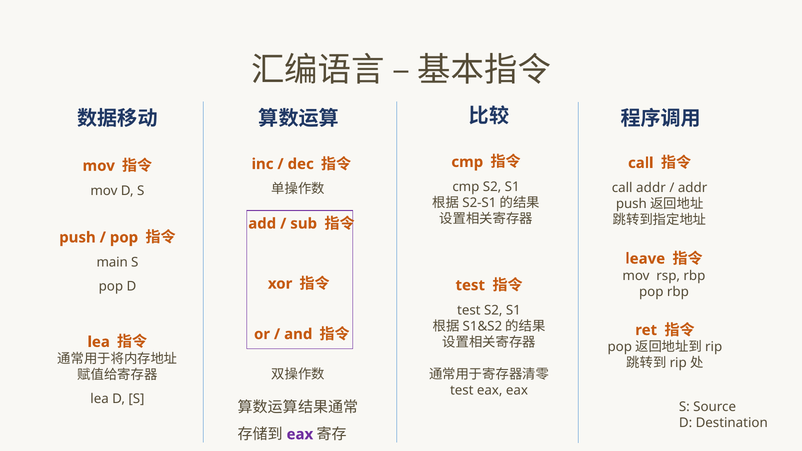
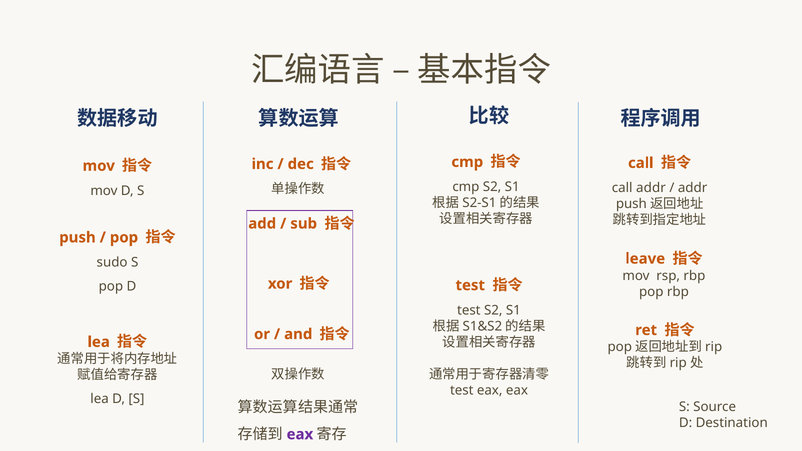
main: main -> sudo
